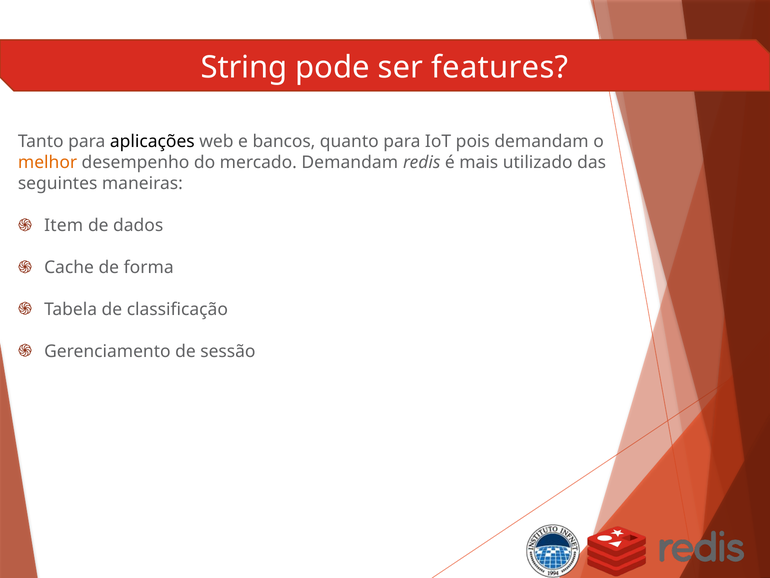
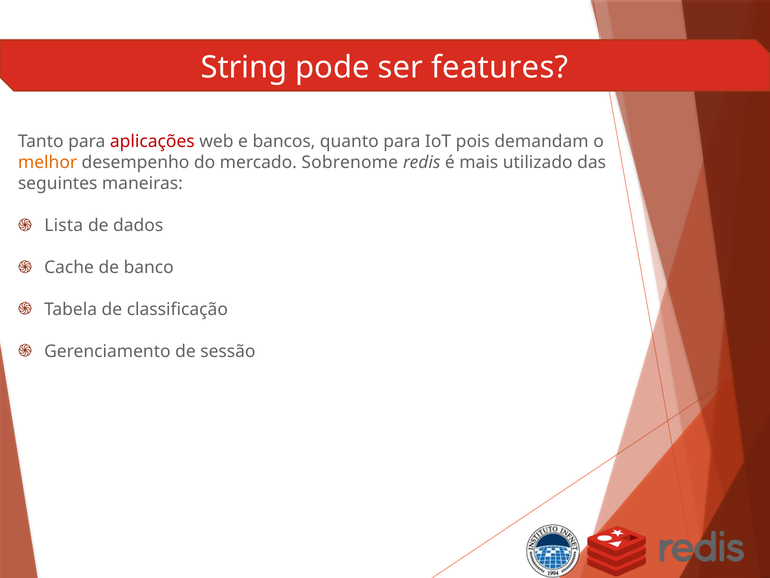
aplicações colour: black -> red
mercado Demandam: Demandam -> Sobrenome
Item: Item -> Lista
forma: forma -> banco
